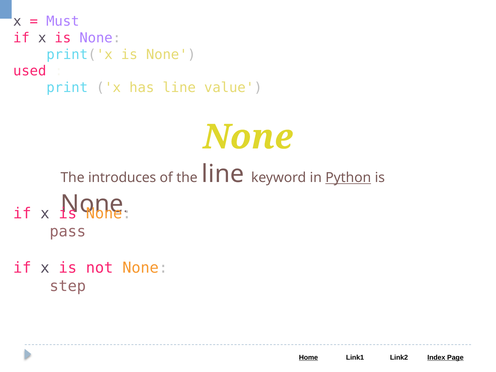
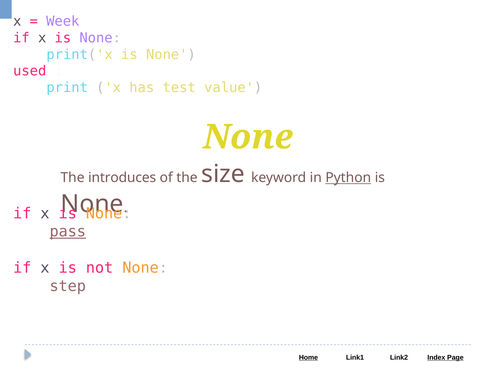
Must: Must -> Week
has line: line -> test
the line: line -> size
pass underline: none -> present
